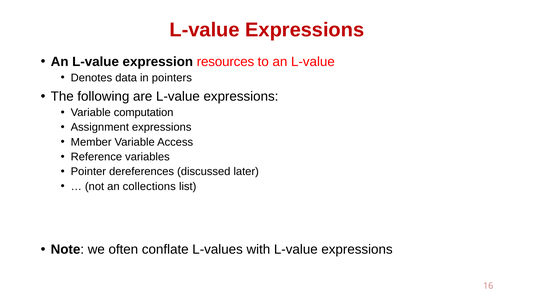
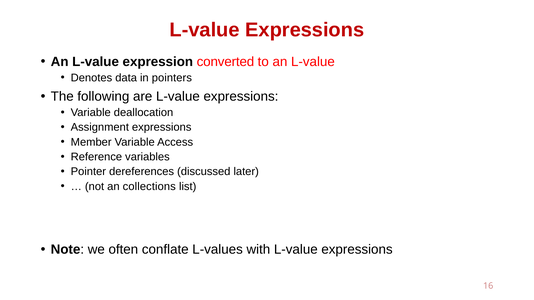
resources: resources -> converted
computation: computation -> deallocation
